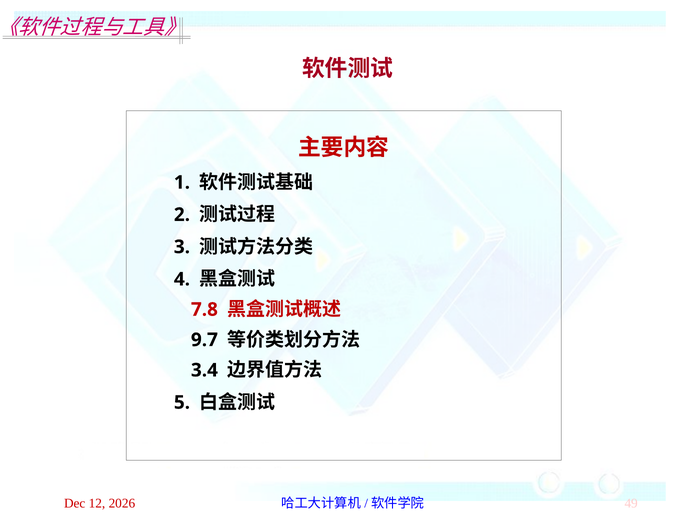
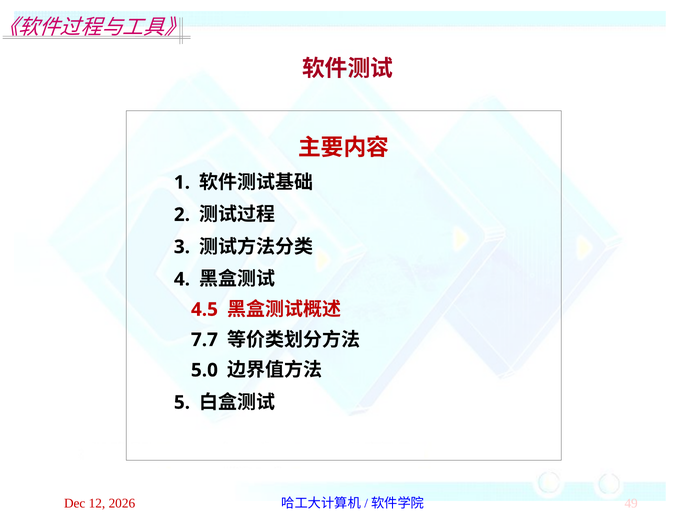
7.8: 7.8 -> 4.5
9.7: 9.7 -> 7.7
3.4: 3.4 -> 5.0
